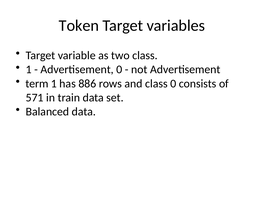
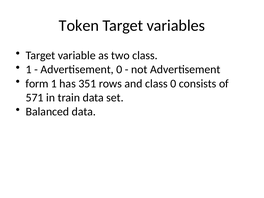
term: term -> form
886: 886 -> 351
